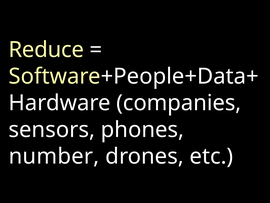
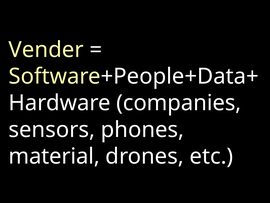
Reduce: Reduce -> Vender
number: number -> material
